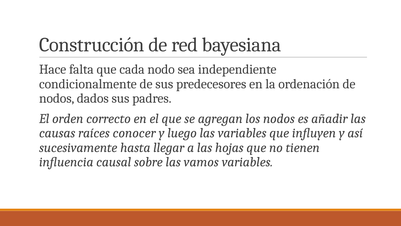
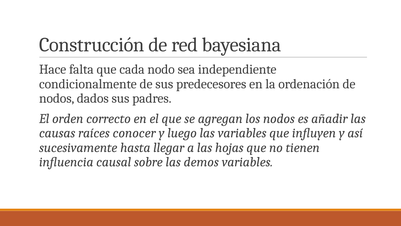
vamos: vamos -> demos
